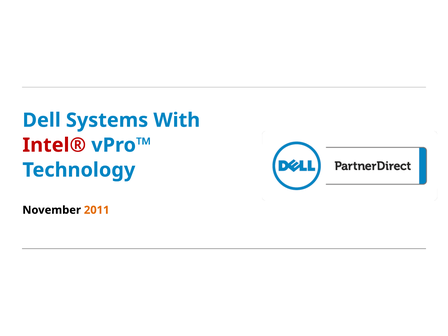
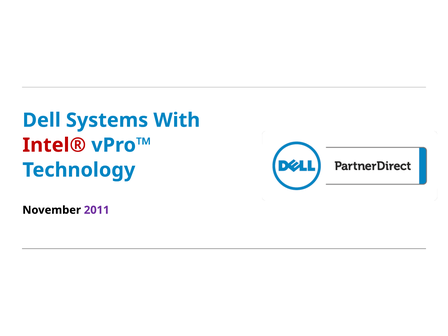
2011 colour: orange -> purple
